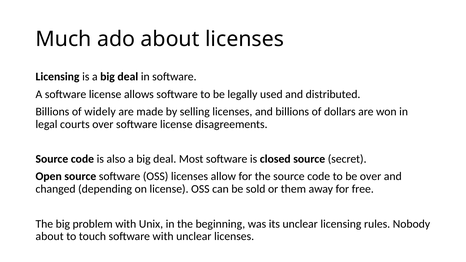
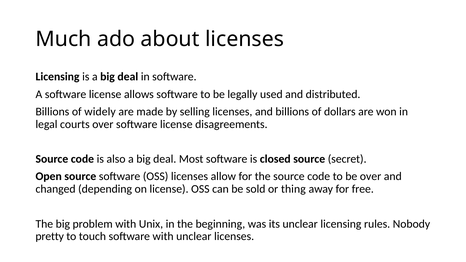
them: them -> thing
about at (50, 237): about -> pretty
